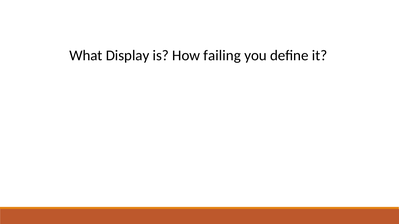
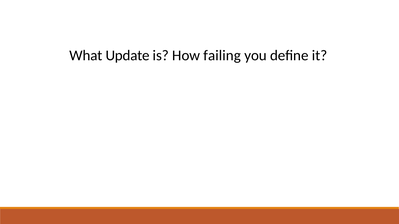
Display: Display -> Update
